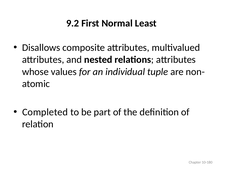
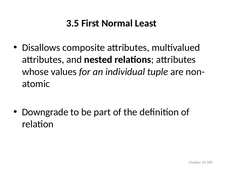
9.2: 9.2 -> 3.5
Completed: Completed -> Downgrade
